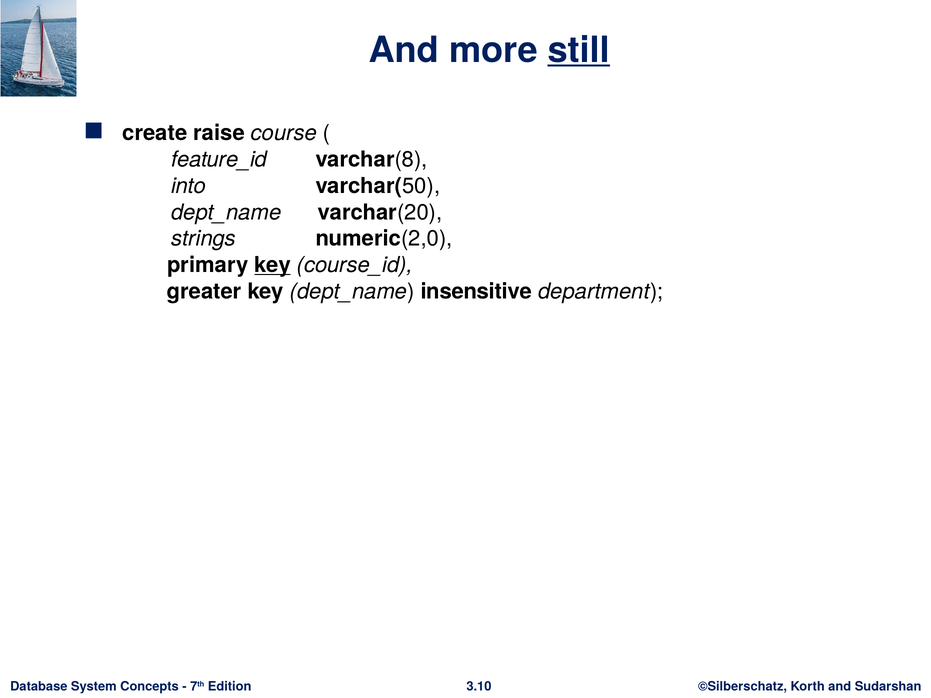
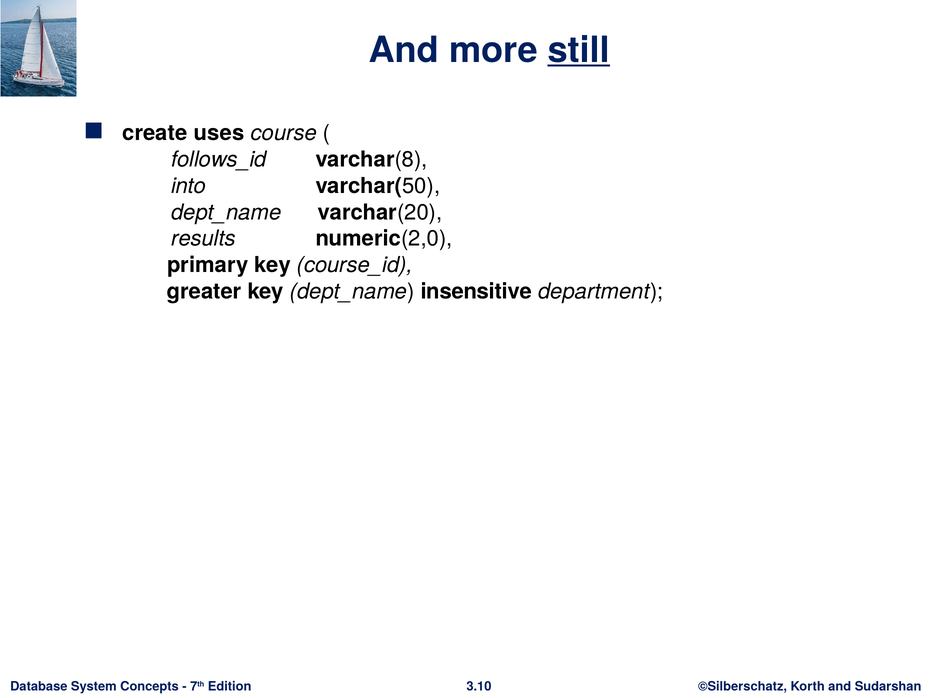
raise: raise -> uses
feature_id: feature_id -> follows_id
strings: strings -> results
key at (273, 265) underline: present -> none
